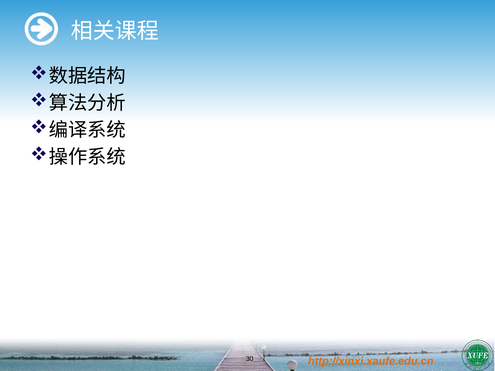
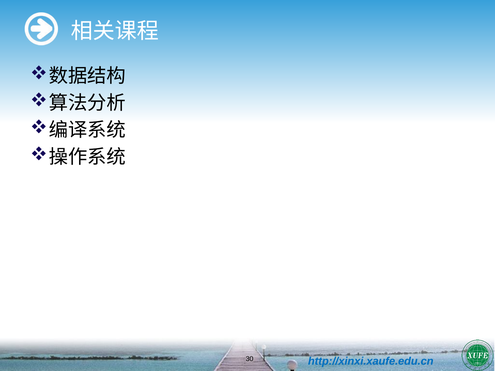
http://xinxi.xaufe.edu.cn colour: orange -> blue
